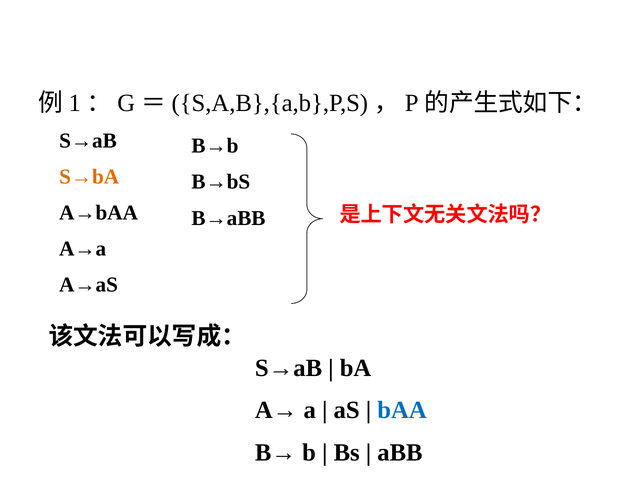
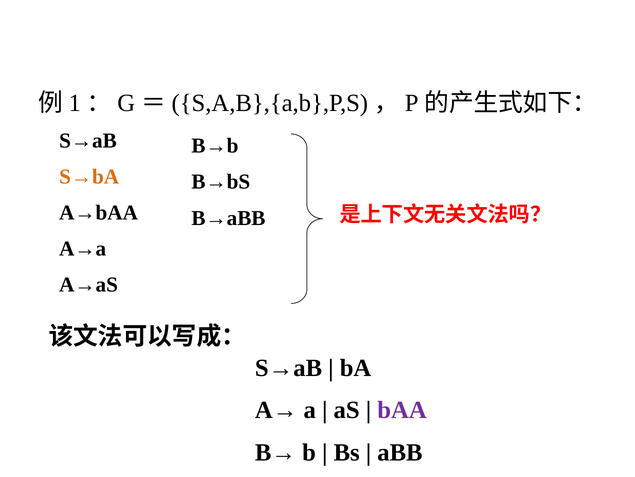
bAA colour: blue -> purple
